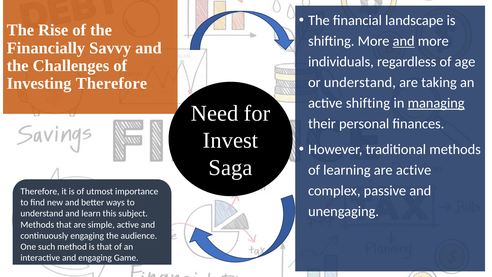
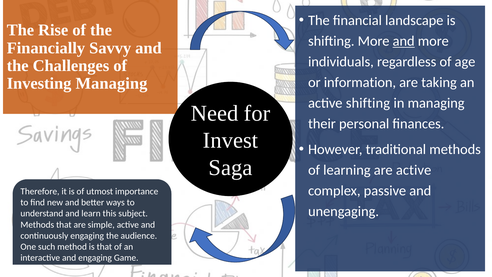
Investing Therefore: Therefore -> Managing
or understand: understand -> information
managing at (436, 103) underline: present -> none
